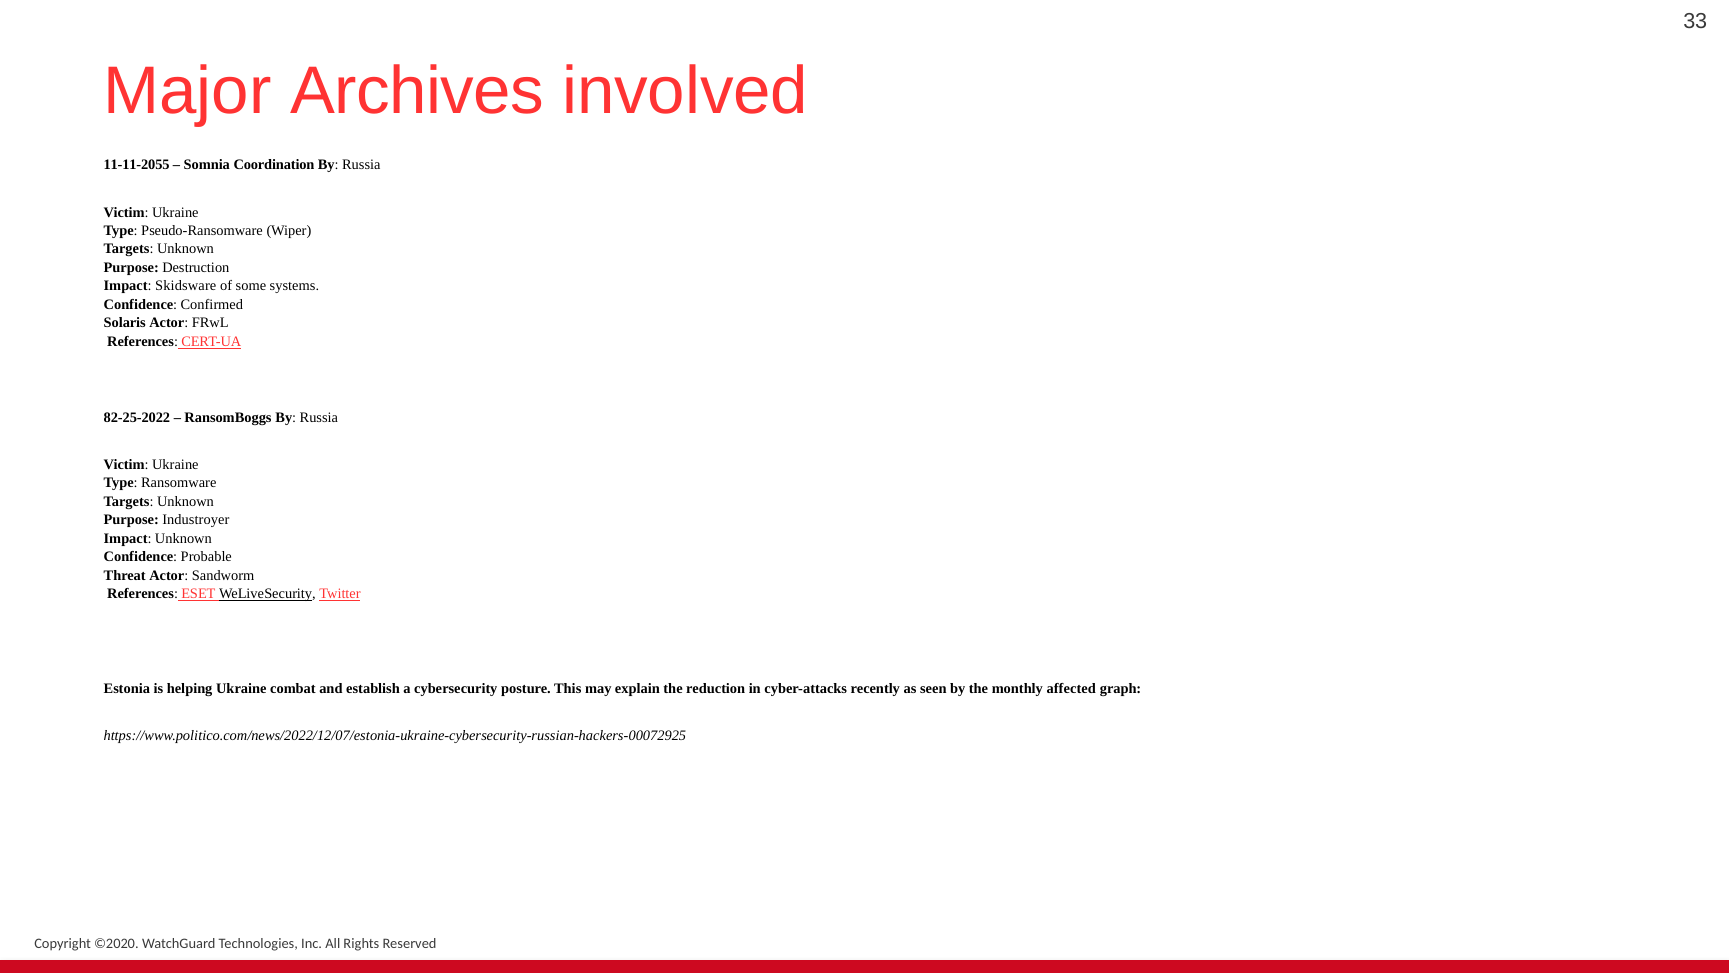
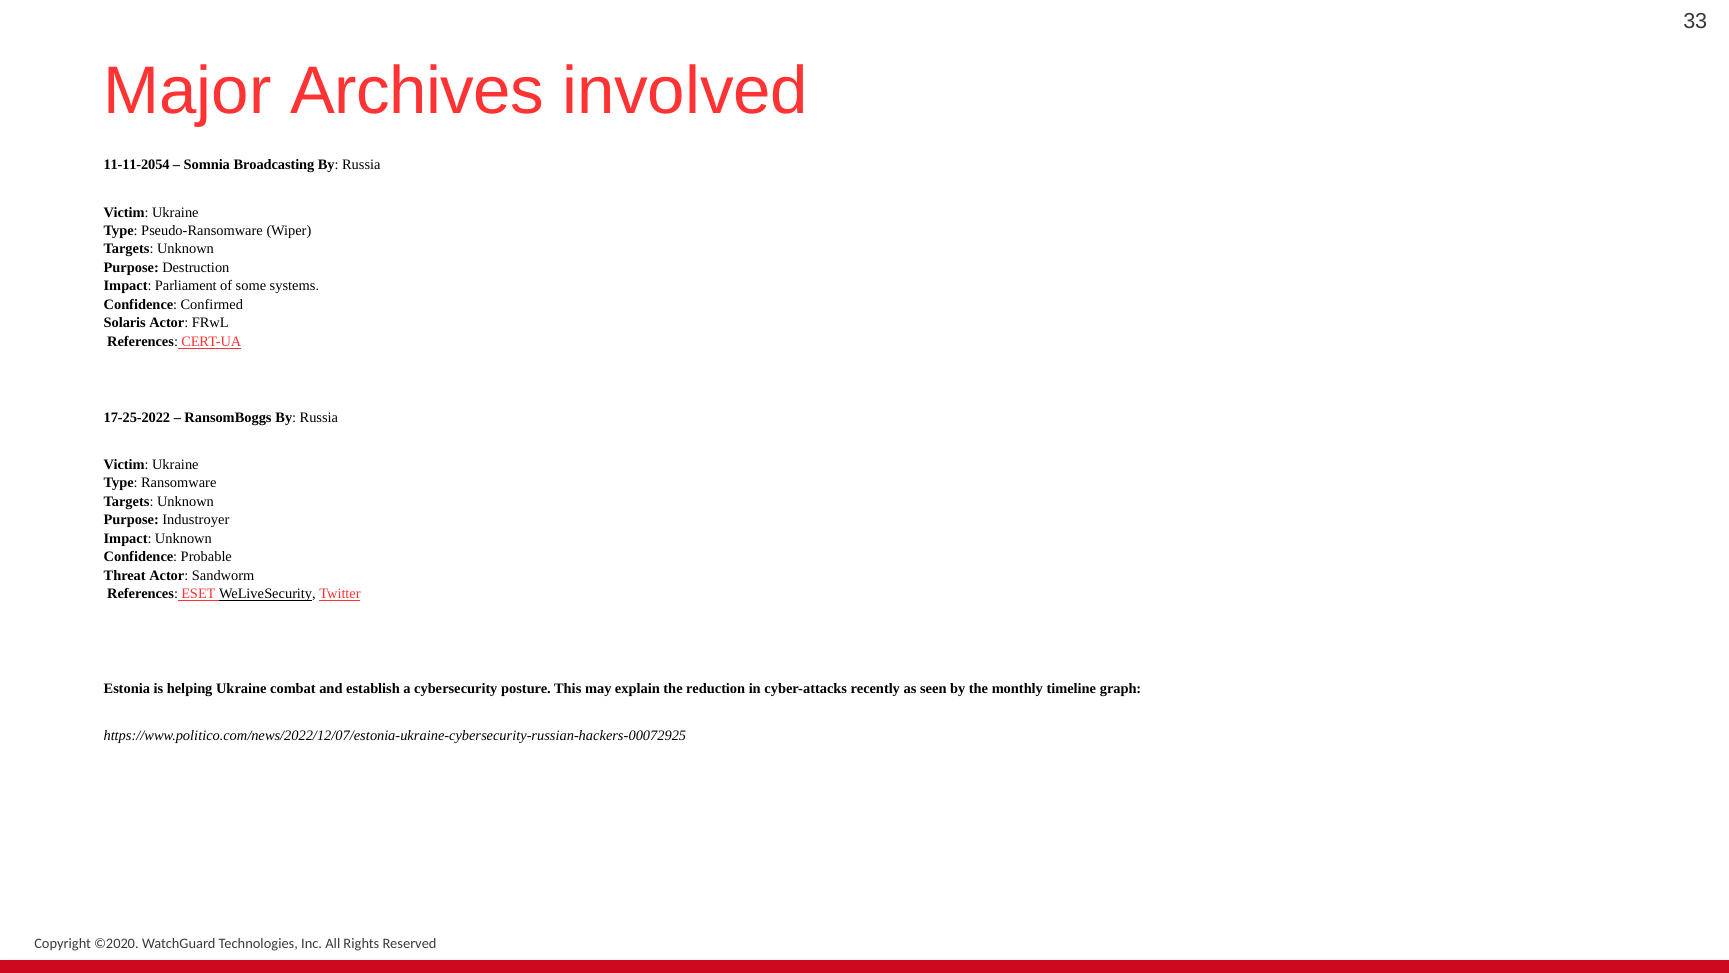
11-11-2055: 11-11-2055 -> 11-11-2054
Coordination: Coordination -> Broadcasting
Skidsware: Skidsware -> Parliament
82-25-2022: 82-25-2022 -> 17-25-2022
affected: affected -> timeline
